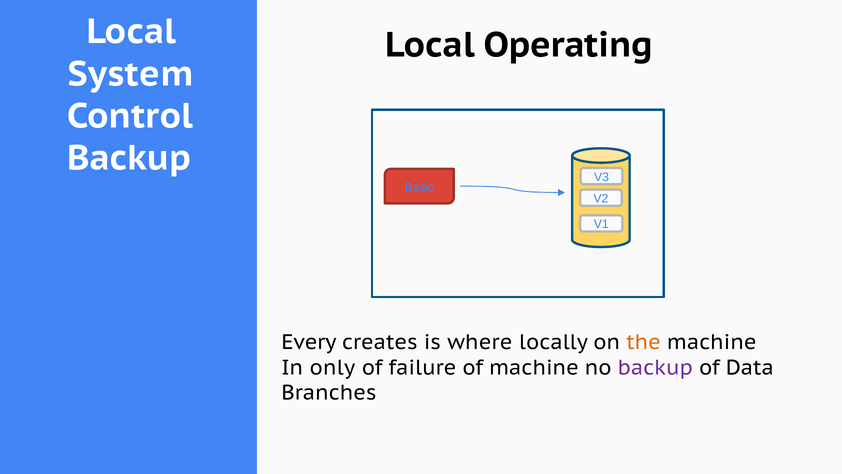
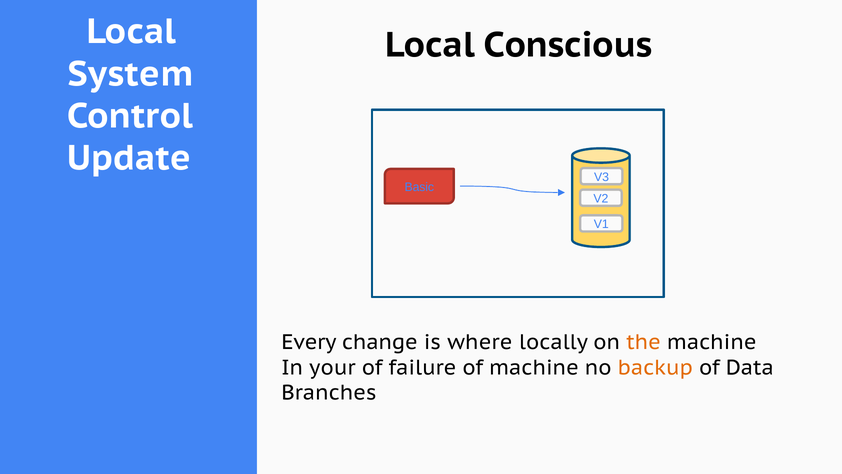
Operating: Operating -> Conscious
Backup at (129, 158): Backup -> Update
creates: creates -> change
only: only -> your
backup at (655, 367) colour: purple -> orange
